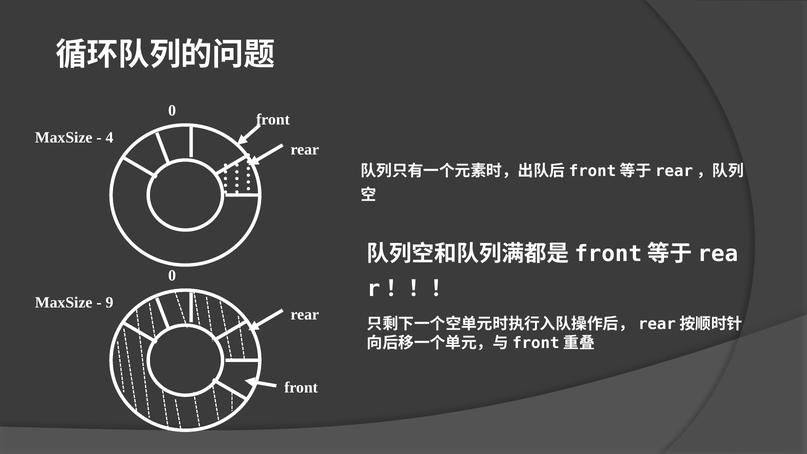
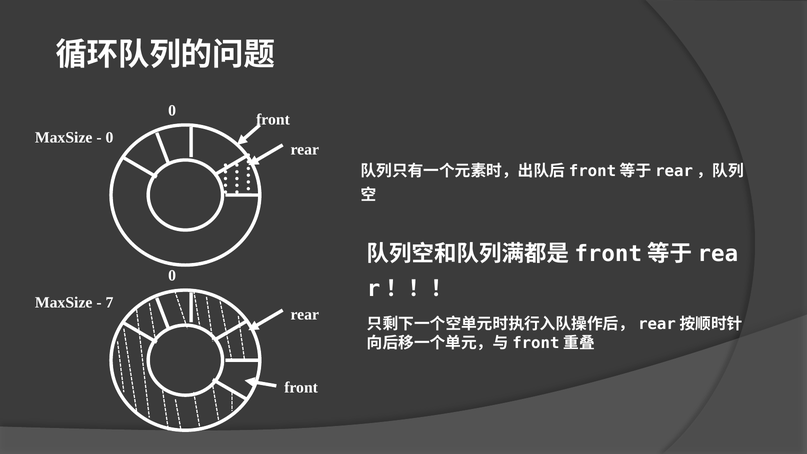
4 at (109, 138): 4 -> 0
9: 9 -> 7
